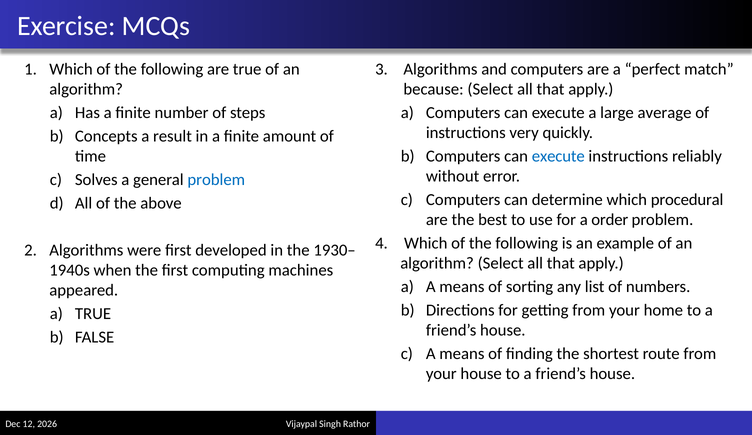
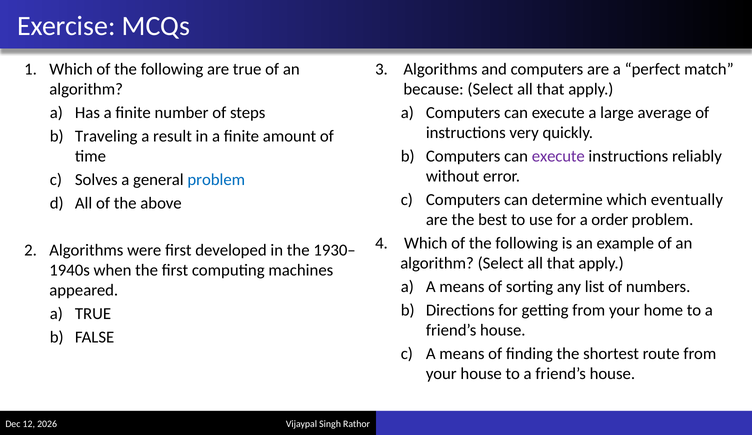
Concepts: Concepts -> Traveling
execute at (558, 156) colour: blue -> purple
procedural: procedural -> eventually
